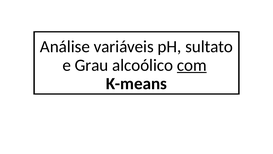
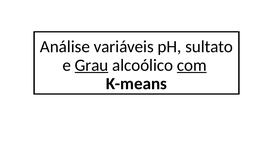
Grau underline: none -> present
